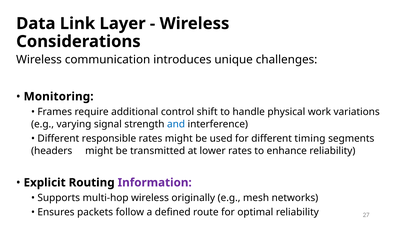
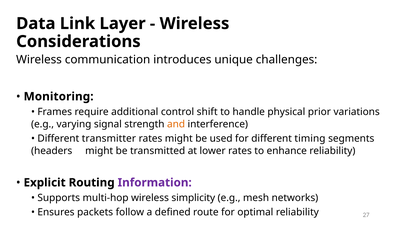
work: work -> prior
and colour: blue -> orange
responsible: responsible -> transmitter
originally: originally -> simplicity
